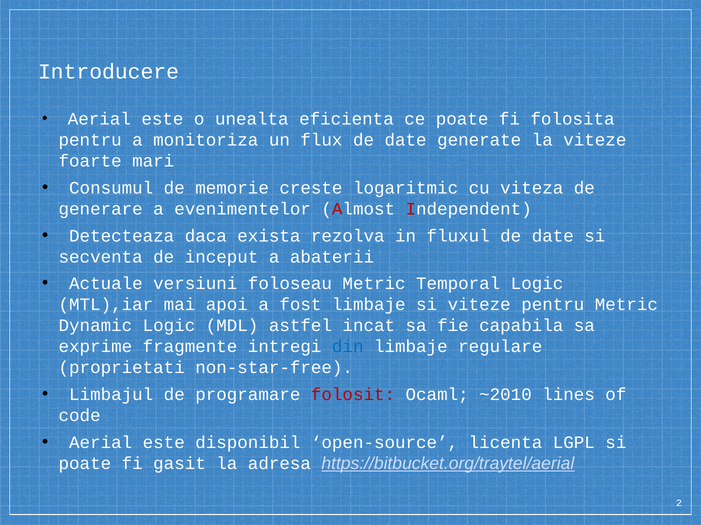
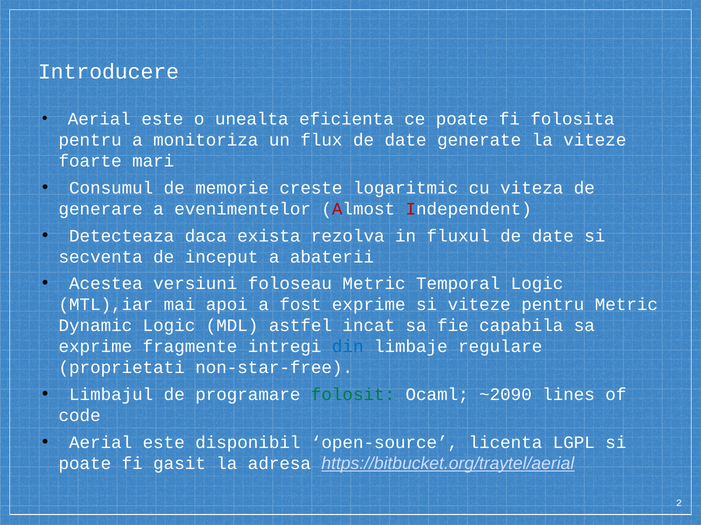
Actuale: Actuale -> Acestea
fost limbaje: limbaje -> exprime
folosit colour: red -> green
~2010: ~2010 -> ~2090
